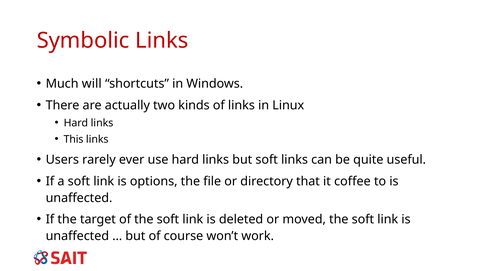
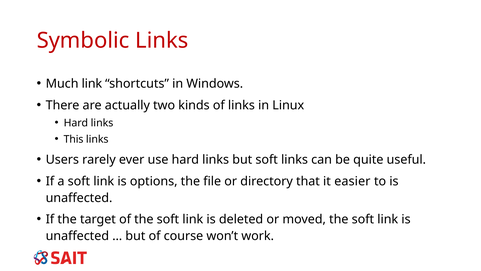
Much will: will -> link
coffee: coffee -> easier
